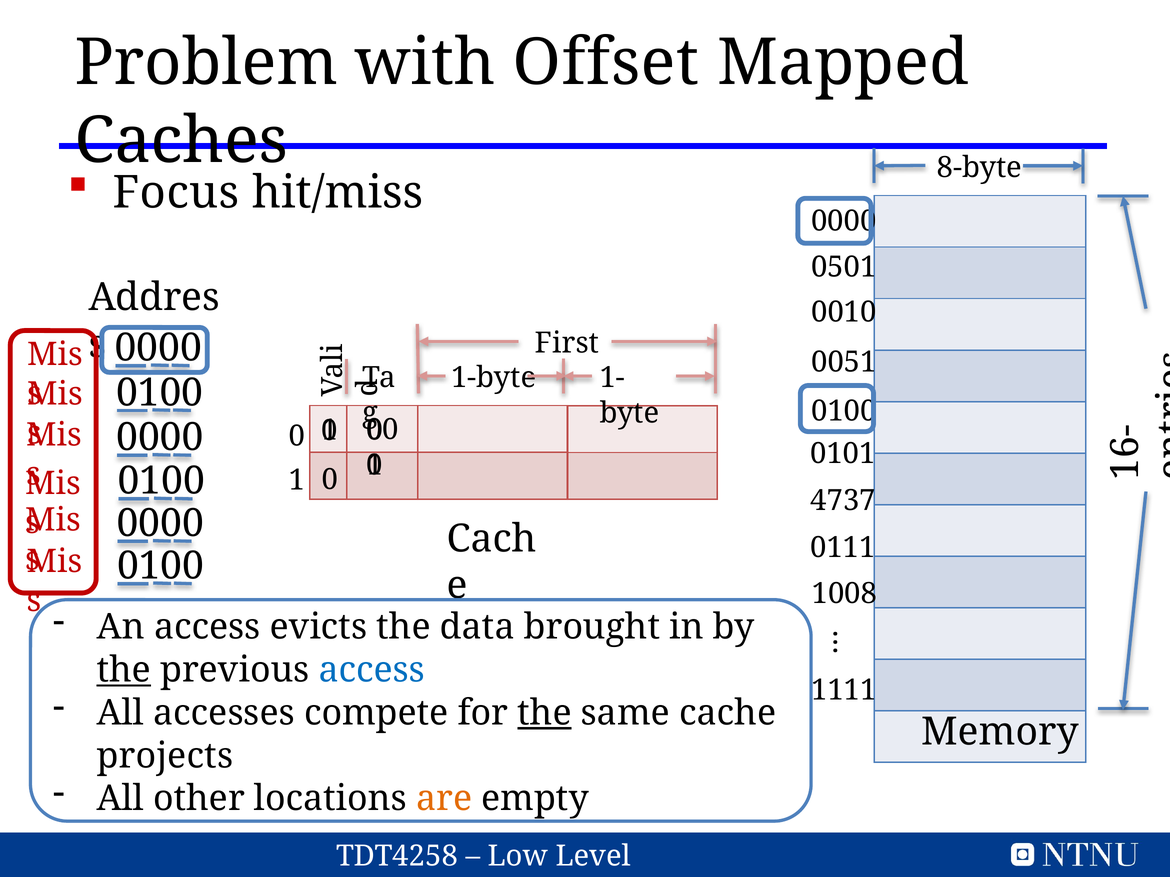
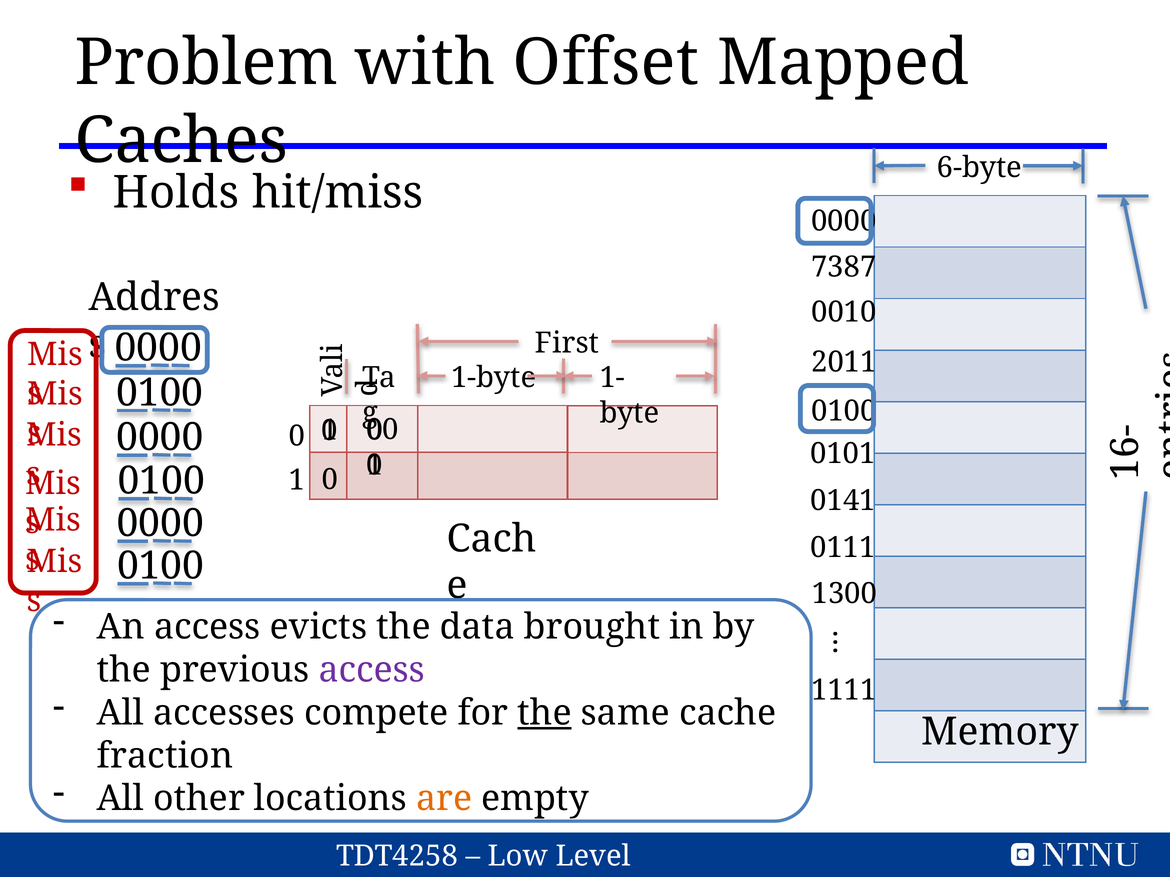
8-byte: 8-byte -> 6-byte
Focus: Focus -> Holds
0501: 0501 -> 7387
0051: 0051 -> 2011
4737: 4737 -> 0141
1008: 1008 -> 1300
the at (124, 670) underline: present -> none
access at (372, 670) colour: blue -> purple
projects: projects -> fraction
